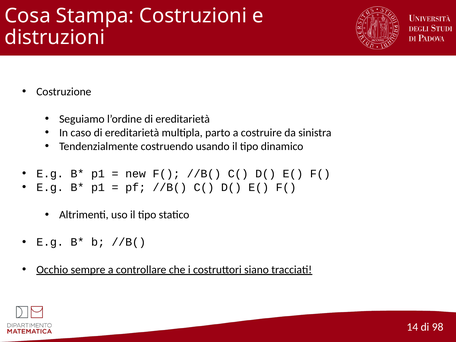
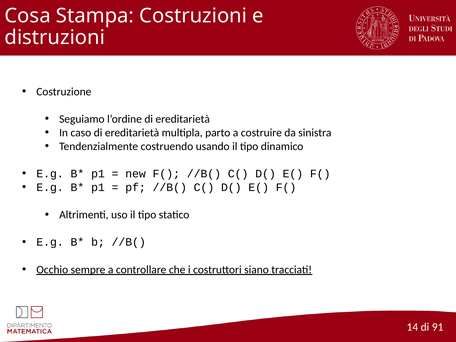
98: 98 -> 91
